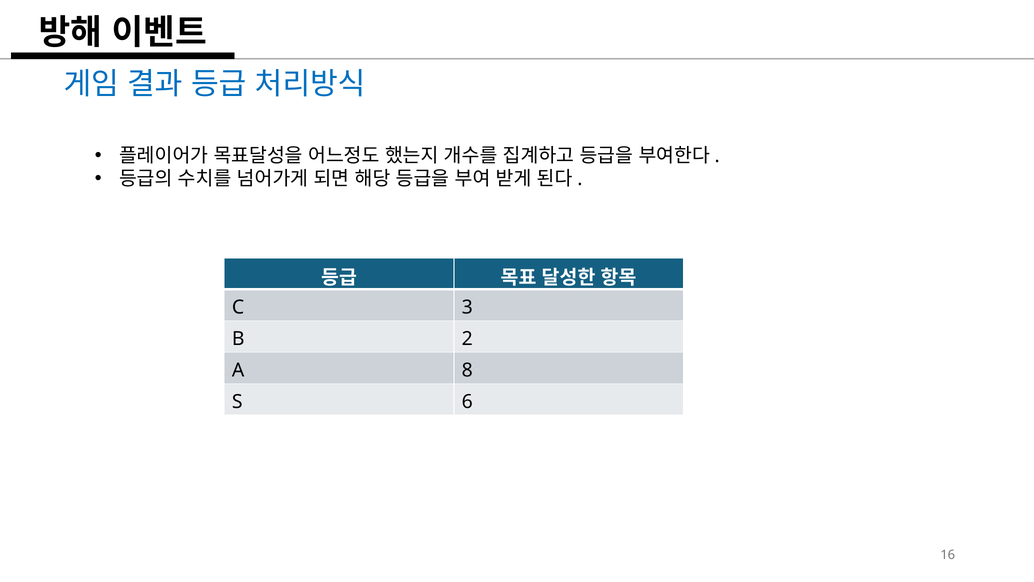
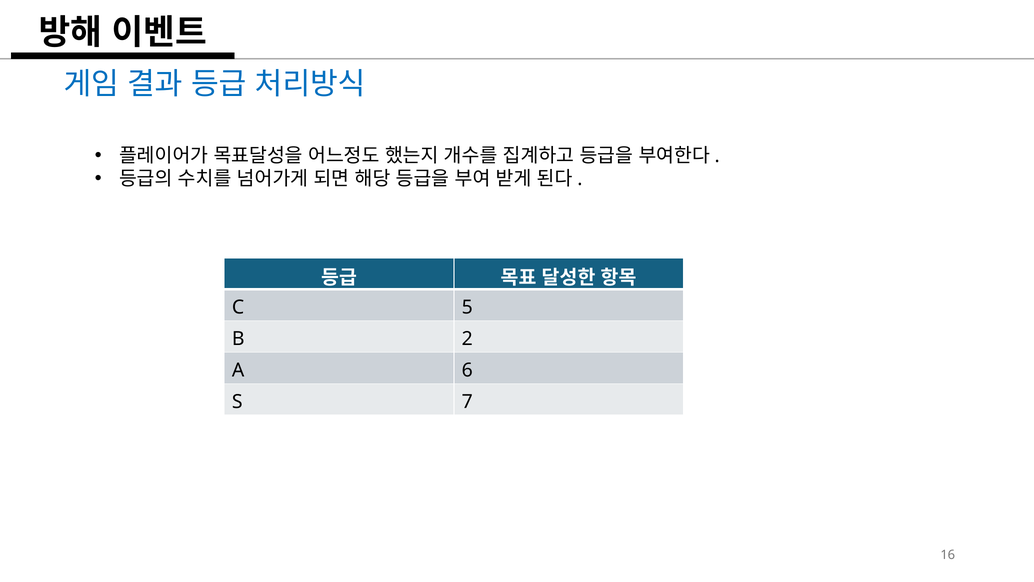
3: 3 -> 5
8: 8 -> 6
6: 6 -> 7
